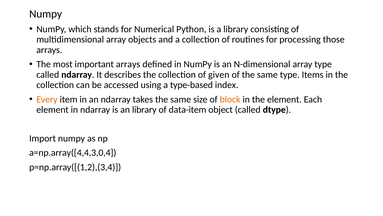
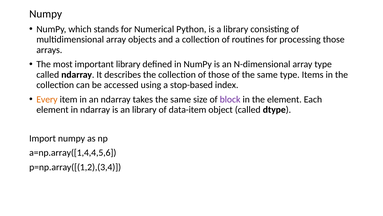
important arrays: arrays -> library
of given: given -> those
type-based: type-based -> stop-based
block colour: orange -> purple
a=np.array([4,4,3,0,4: a=np.array([4,4,3,0,4 -> a=np.array([1,4,4,5,6
